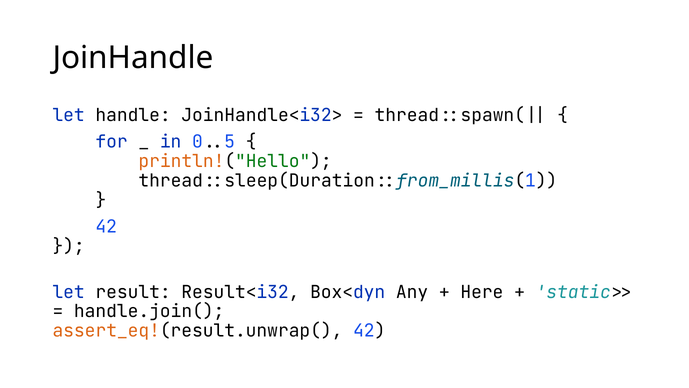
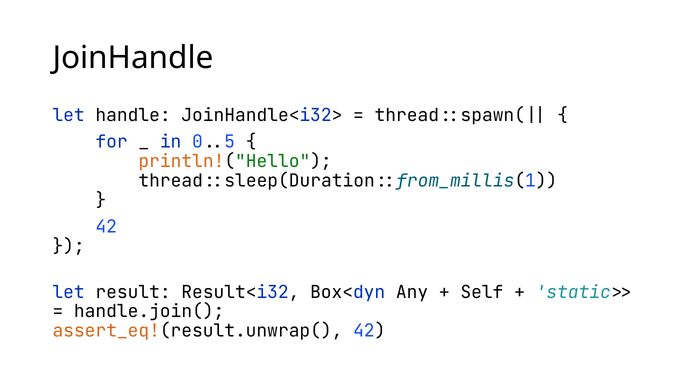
Here: Here -> Self
